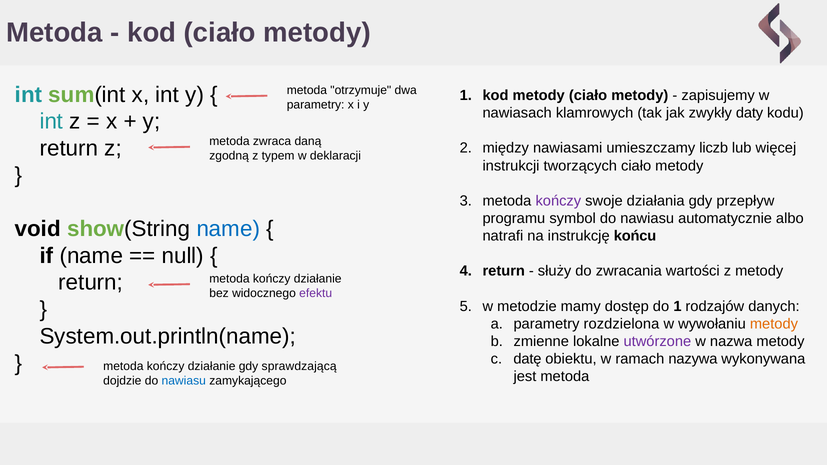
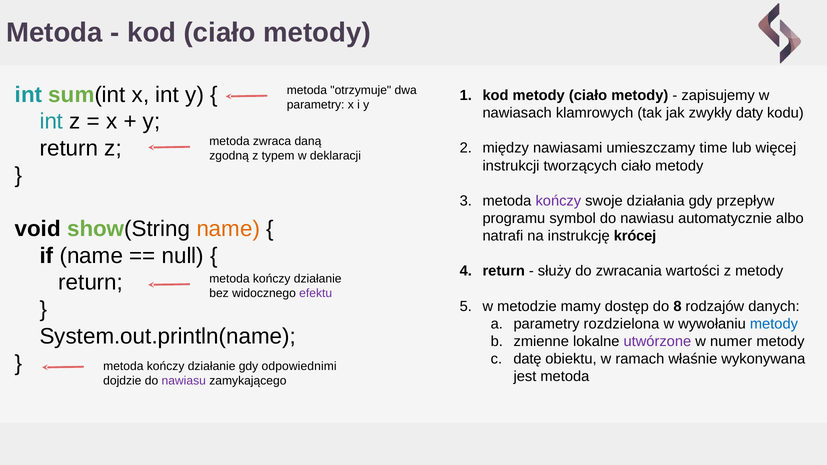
liczb: liczb -> time
name at (228, 229) colour: blue -> orange
końcu: końcu -> krócej
do 1: 1 -> 8
metody at (774, 324) colour: orange -> blue
nazwa: nazwa -> numer
nazywa: nazywa -> właśnie
sprawdzającą: sprawdzającą -> odpowiednimi
nawiasu at (184, 381) colour: blue -> purple
